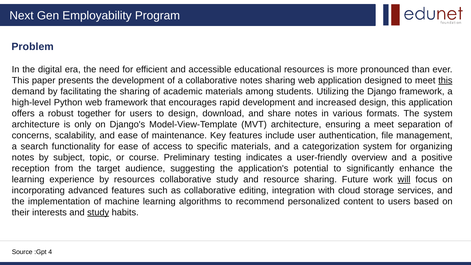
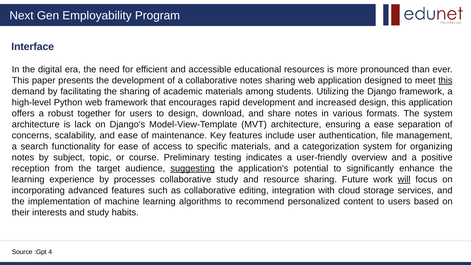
Problem: Problem -> Interface
only: only -> lack
a meet: meet -> ease
suggesting underline: none -> present
by resources: resources -> processes
study at (98, 212) underline: present -> none
